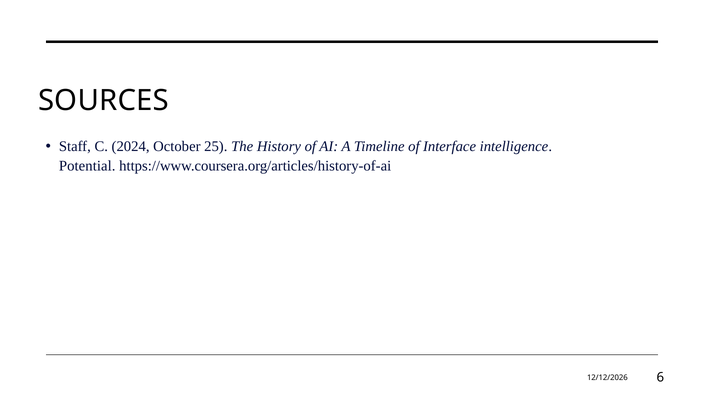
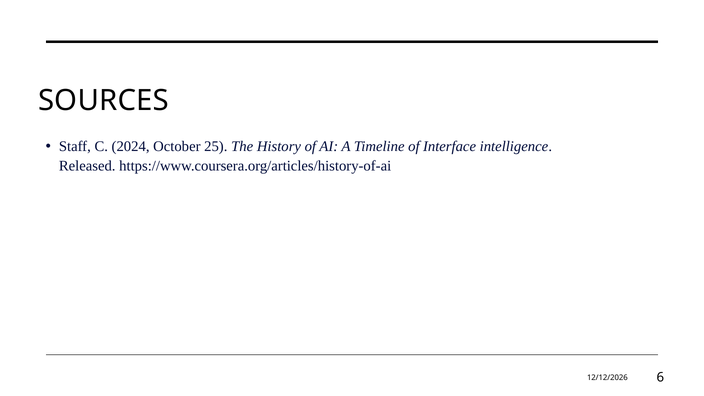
Potential: Potential -> Released
